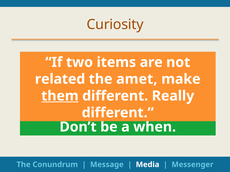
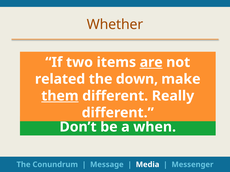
Curiosity: Curiosity -> Whether
are underline: none -> present
amet: amet -> down
